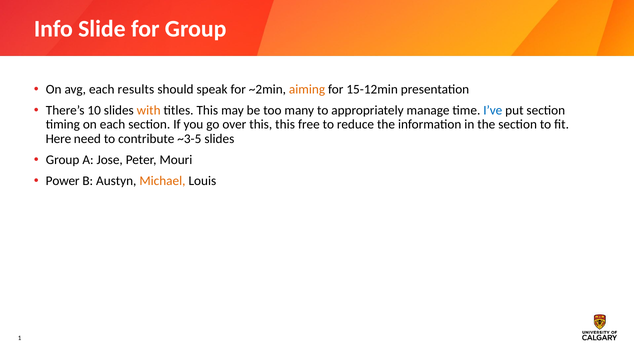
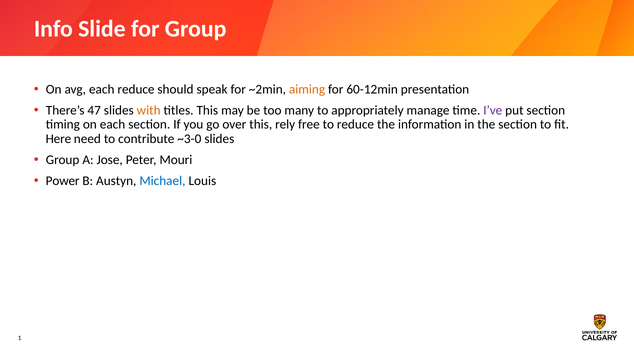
each results: results -> reduce
15-12min: 15-12min -> 60-12min
10: 10 -> 47
I’ve colour: blue -> purple
this this: this -> rely
~3-5: ~3-5 -> ~3-0
Michael colour: orange -> blue
